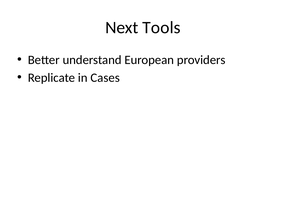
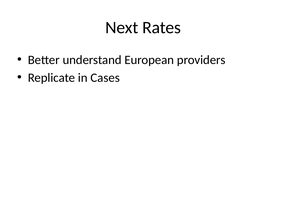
Tools: Tools -> Rates
